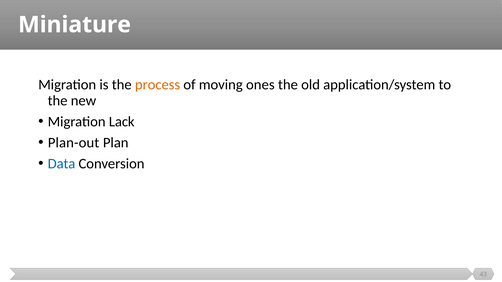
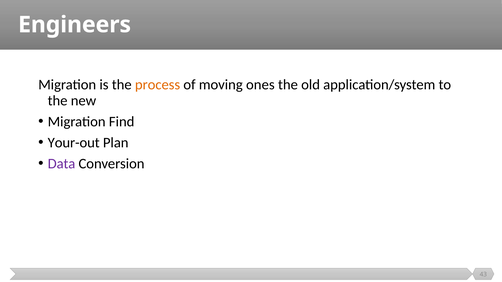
Miniature: Miniature -> Engineers
Lack: Lack -> Find
Plan-out: Plan-out -> Your-out
Data colour: blue -> purple
